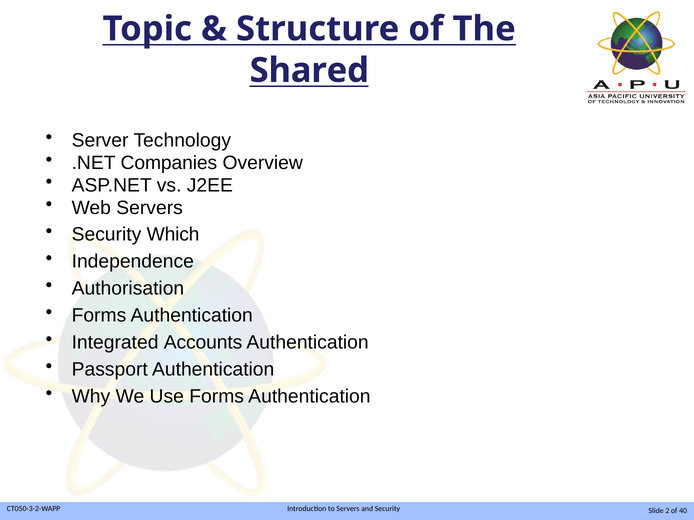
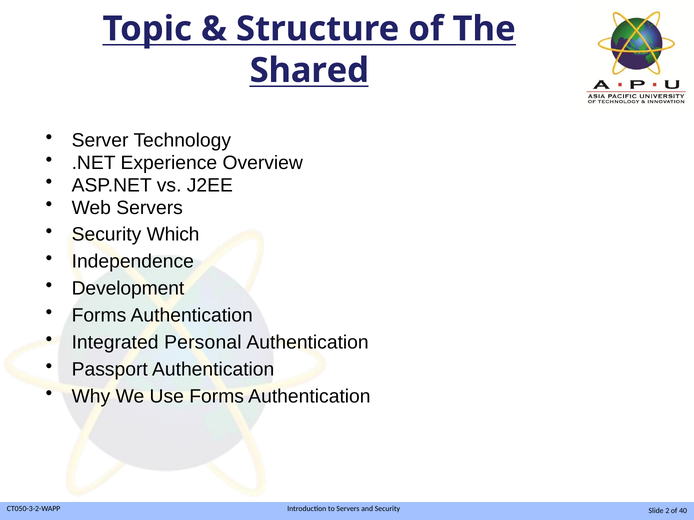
Companies: Companies -> Experience
Authorisation: Authorisation -> Development
Accounts: Accounts -> Personal
